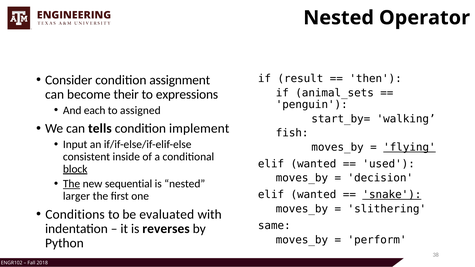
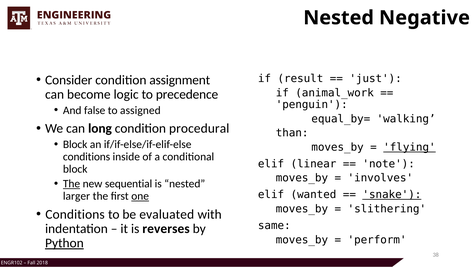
Operator: Operator -> Negative
then: then -> just
animal_sets: animal_sets -> animal_work
their: their -> logic
expressions: expressions -> precedence
each: each -> false
start_by=: start_by= -> equal_by=
tells: tells -> long
implement: implement -> procedural
fish: fish -> than
Input at (75, 144): Input -> Block
consistent at (87, 157): consistent -> conditions
wanted at (313, 164): wanted -> linear
used: used -> note
block at (75, 169) underline: present -> none
decision: decision -> involves
one underline: none -> present
Python underline: none -> present
